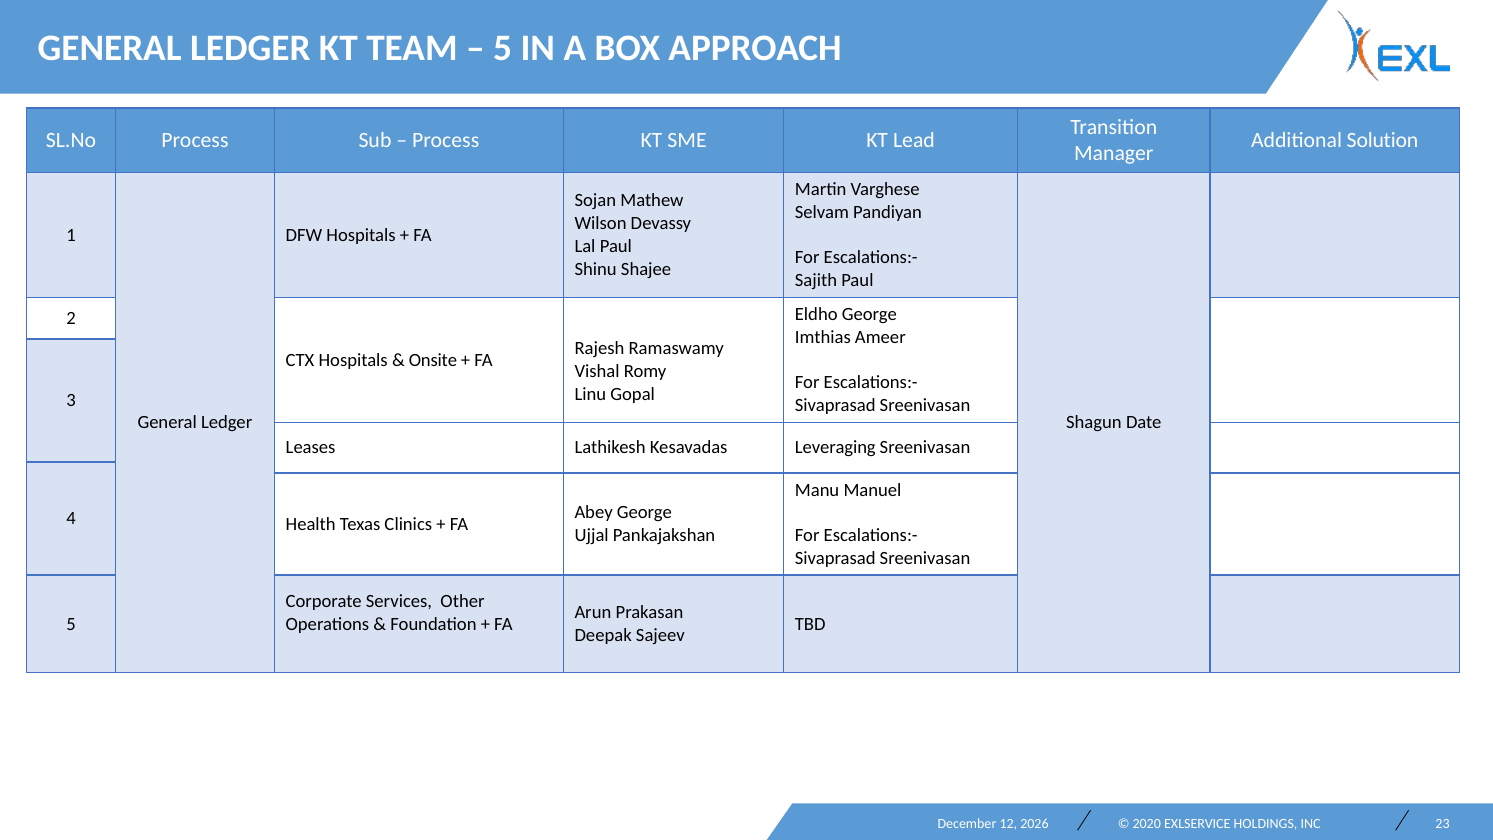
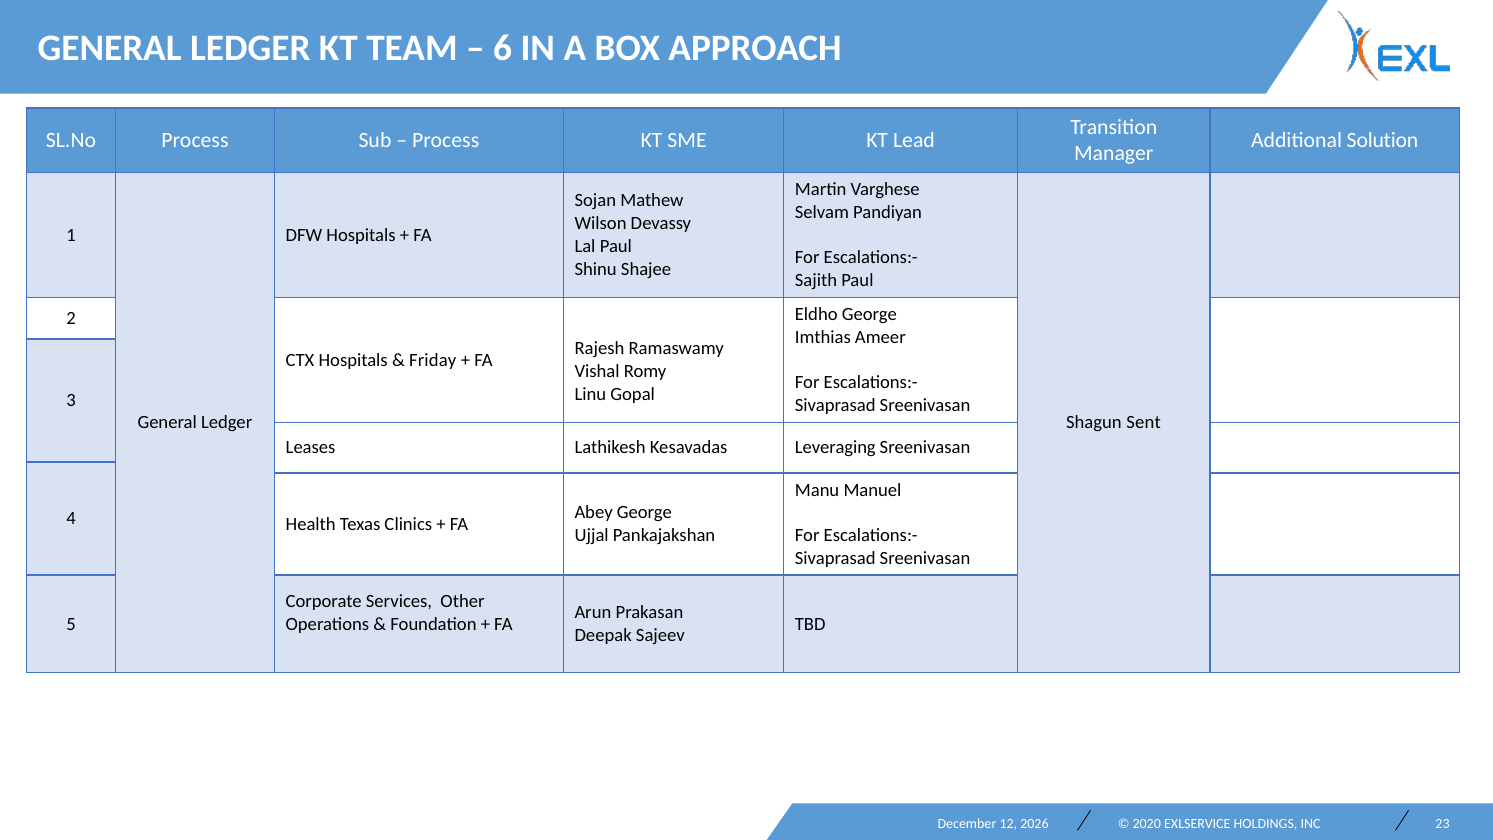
5 at (503, 48): 5 -> 6
Onsite: Onsite -> Friday
Date: Date -> Sent
